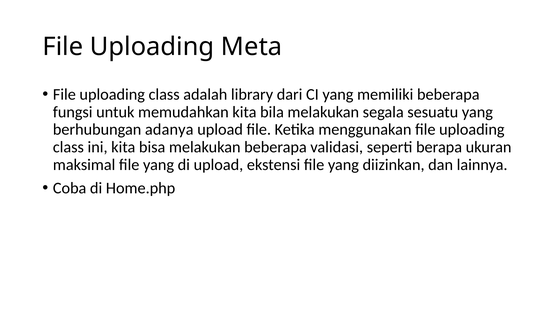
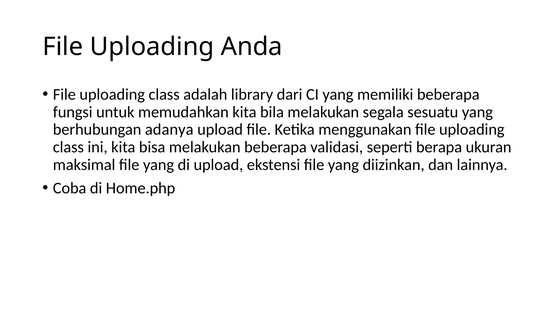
Meta: Meta -> Anda
